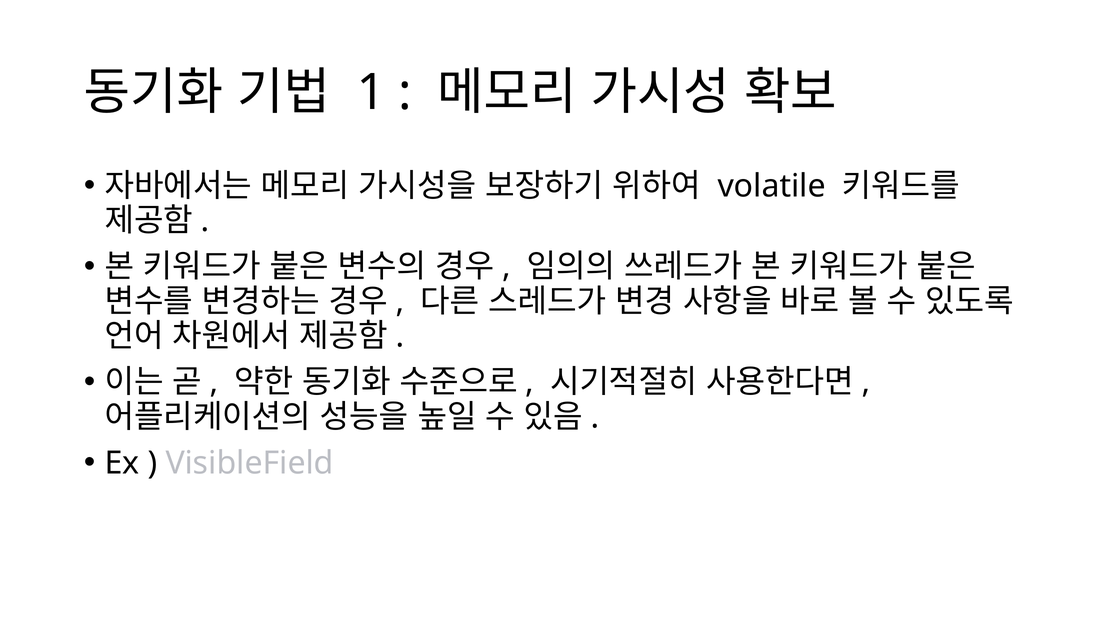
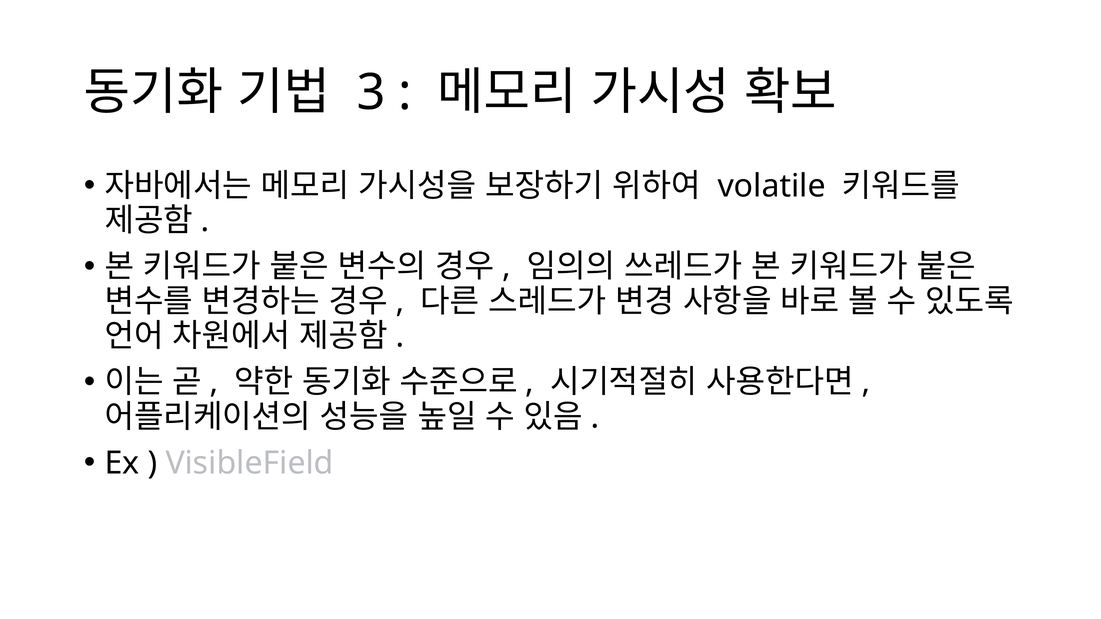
1: 1 -> 3
